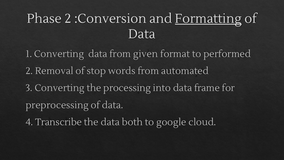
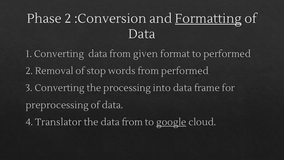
from automated: automated -> performed
Transcribe: Transcribe -> Translator
the data both: both -> from
google underline: none -> present
